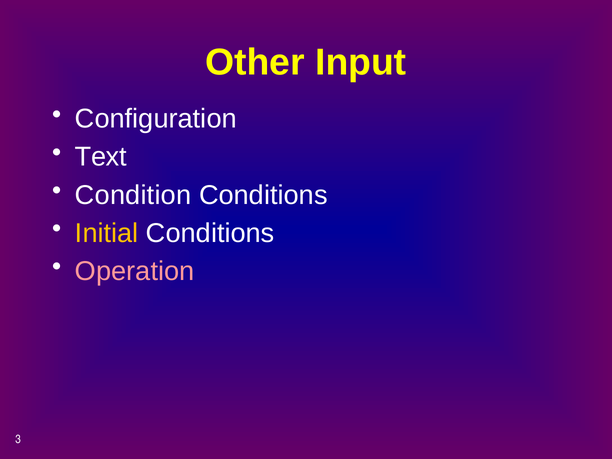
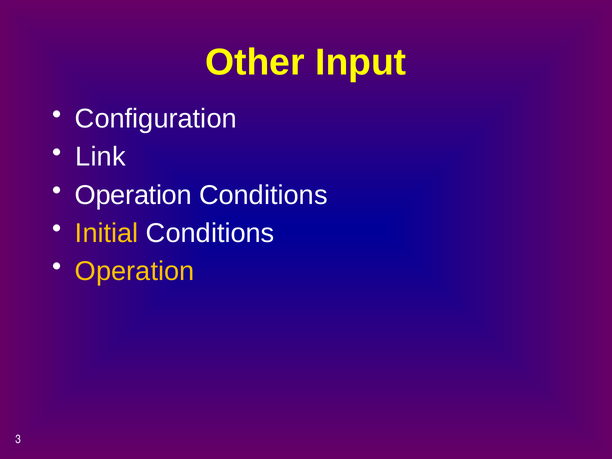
Text: Text -> Link
Condition at (133, 195): Condition -> Operation
Operation at (135, 271) colour: pink -> yellow
